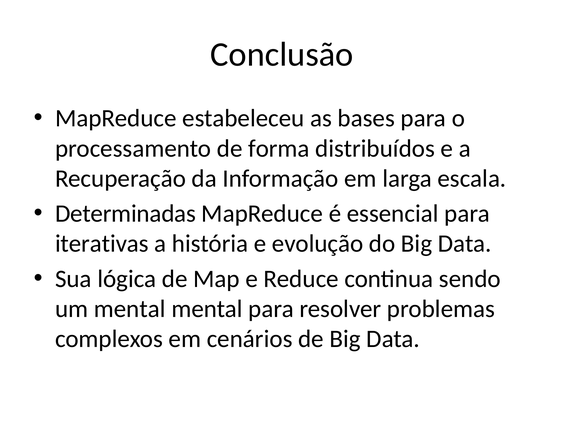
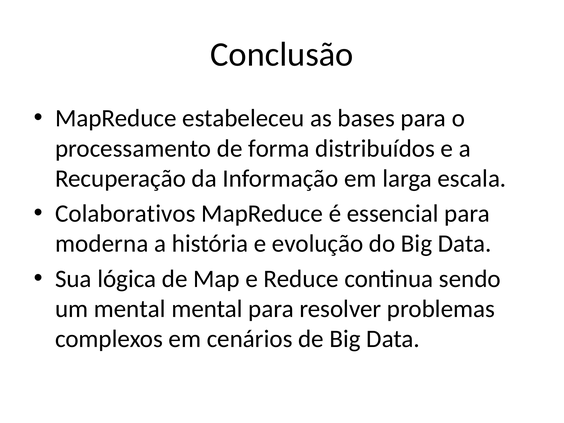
Determinadas: Determinadas -> Colaborativos
iterativas: iterativas -> moderna
